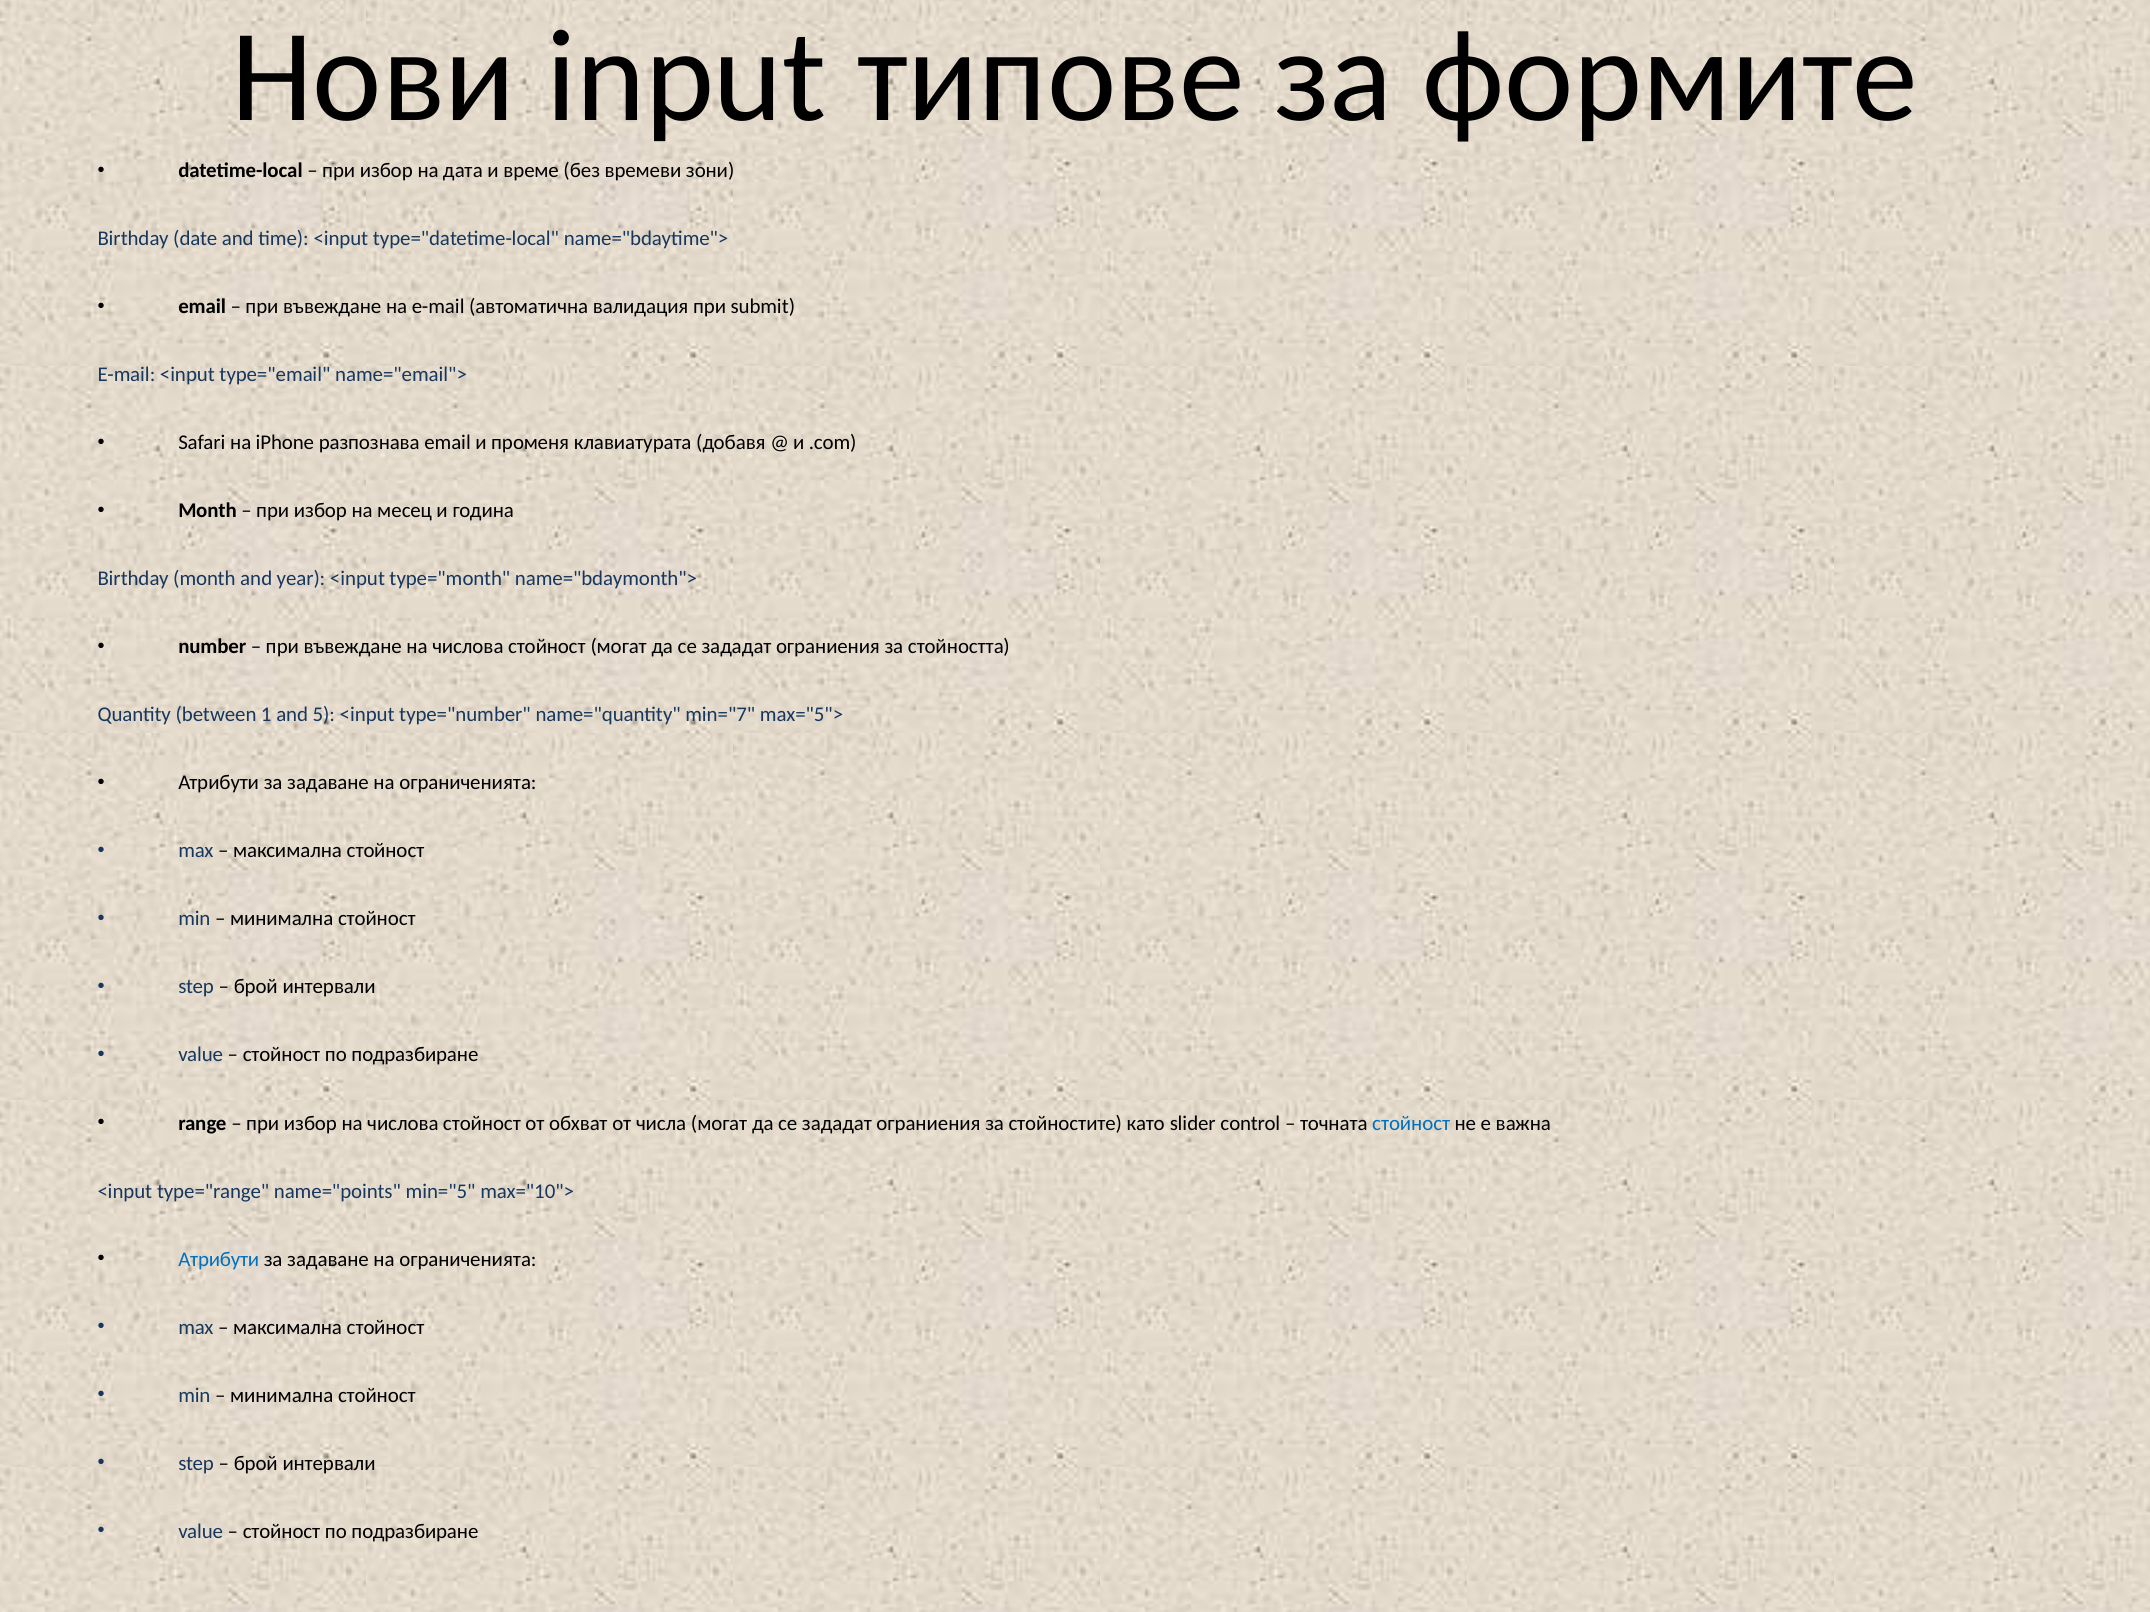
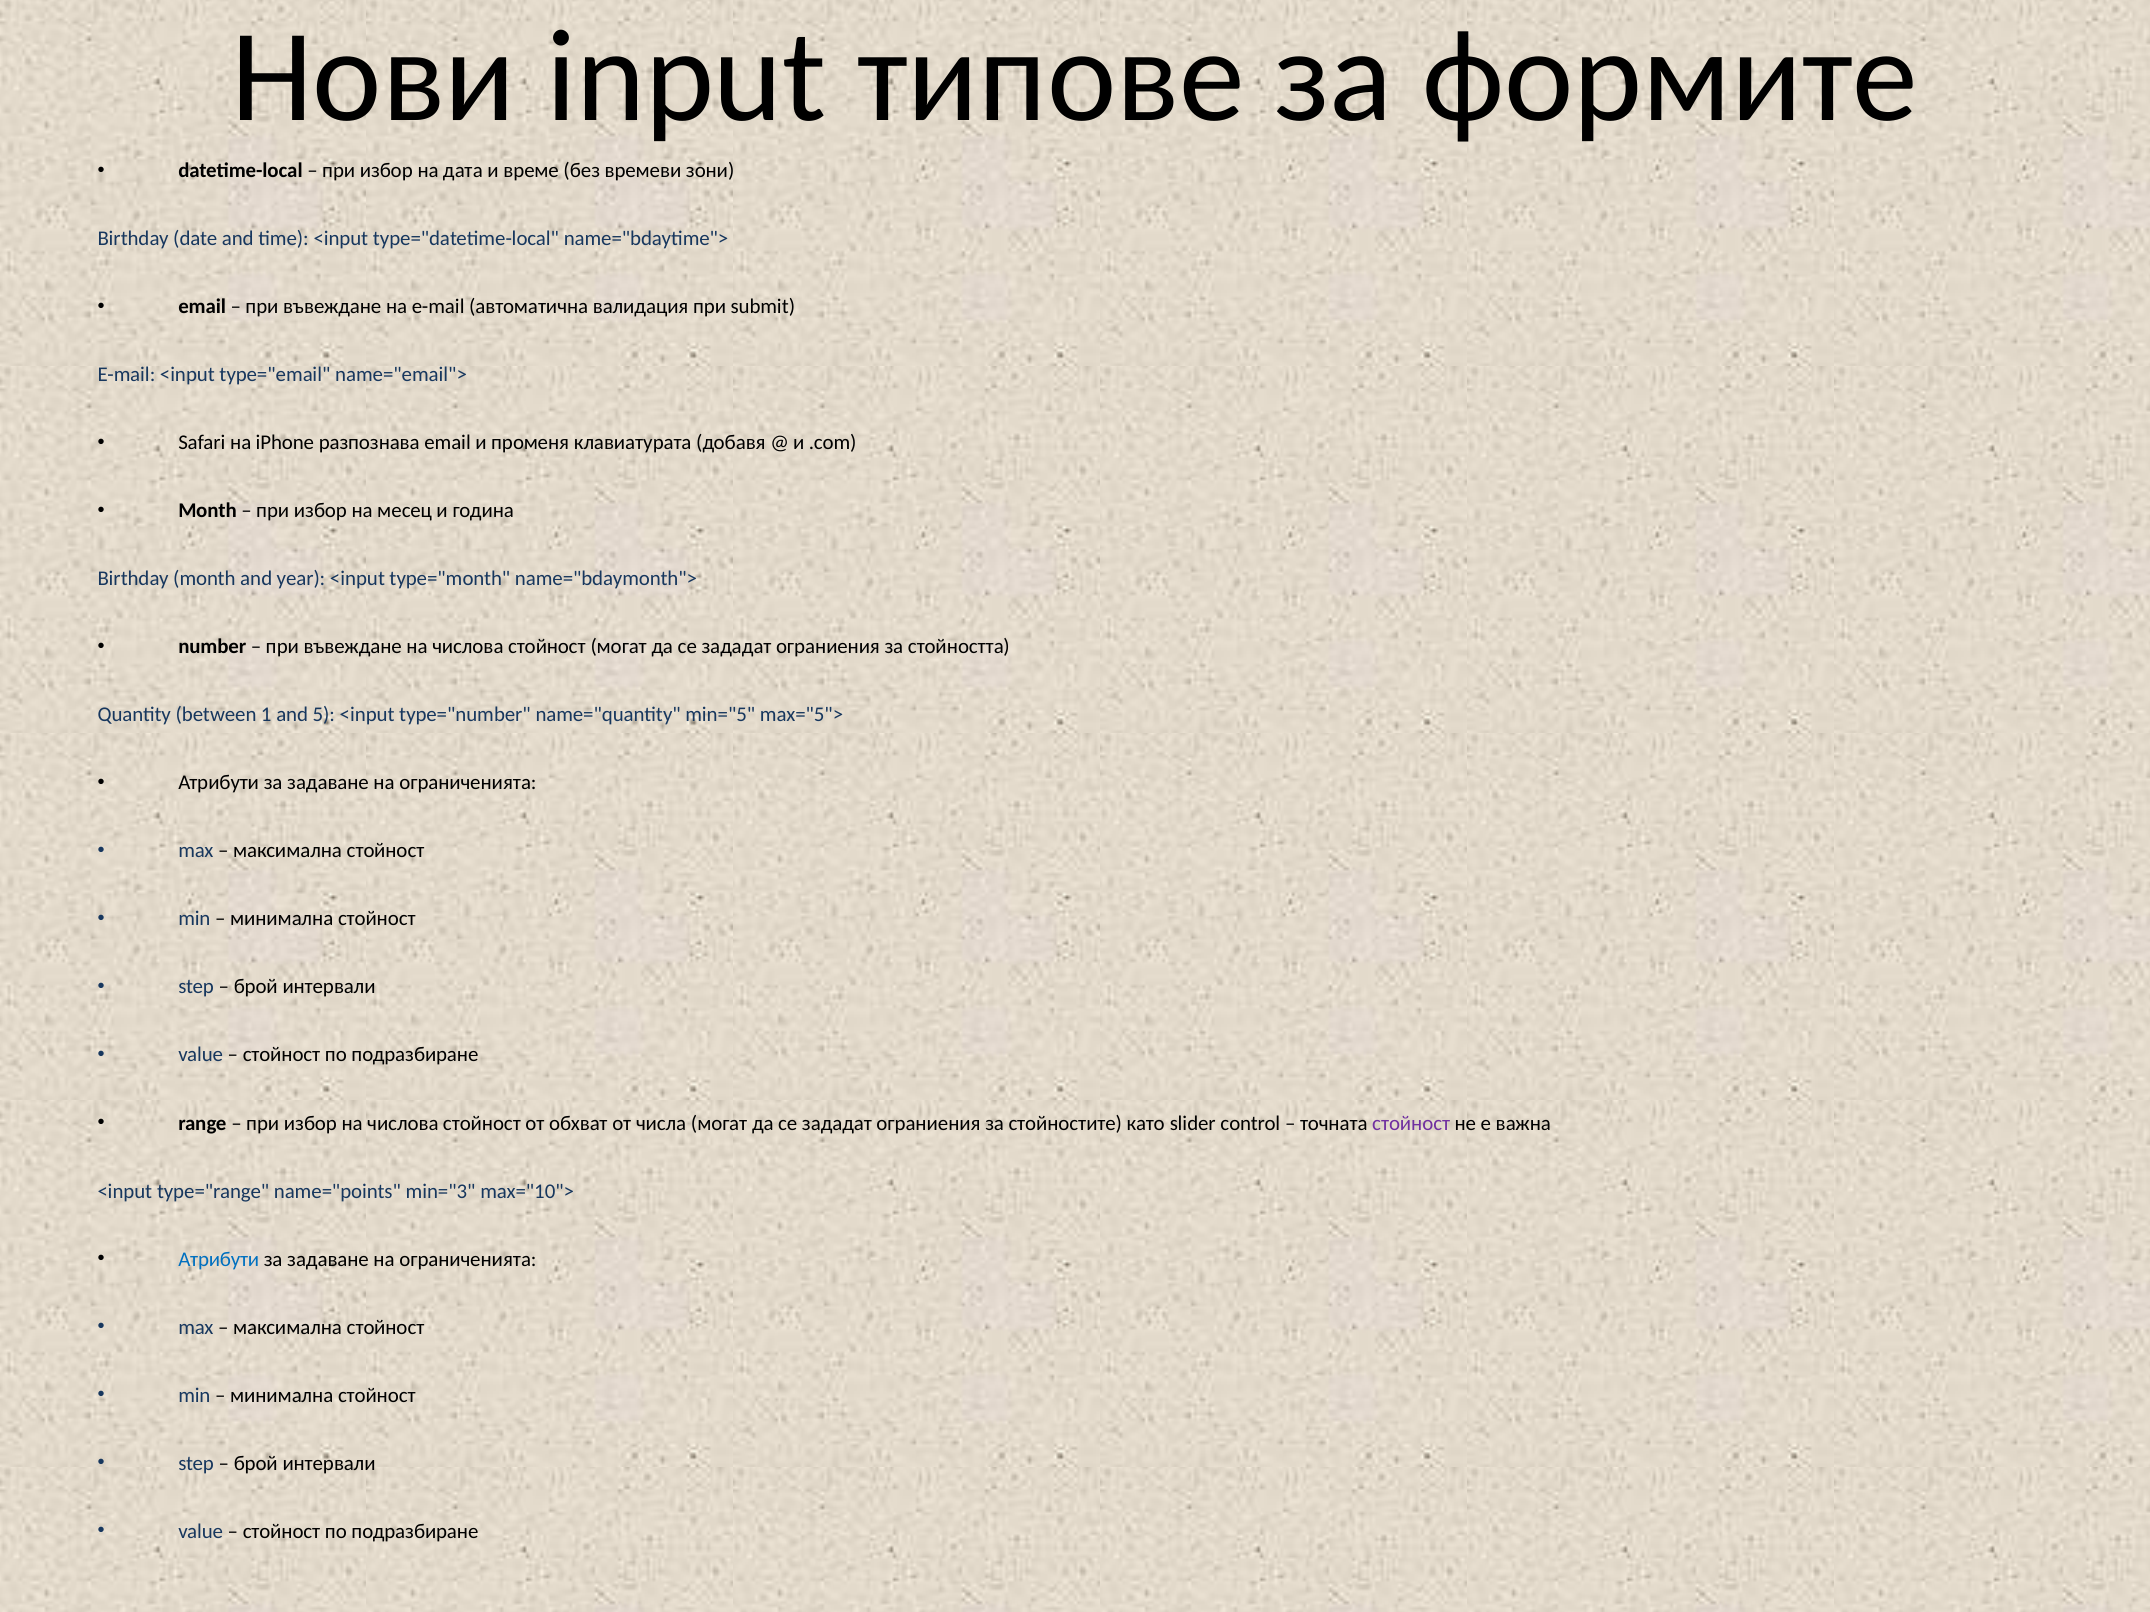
min="7: min="7 -> min="5
стойност at (1411, 1123) colour: blue -> purple
min="5: min="5 -> min="3
